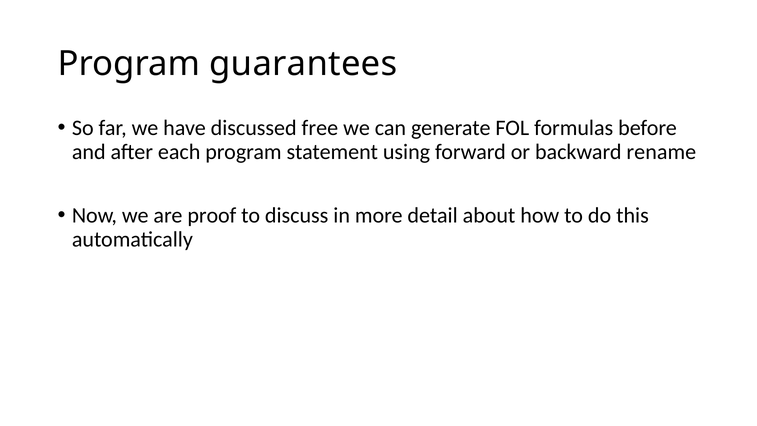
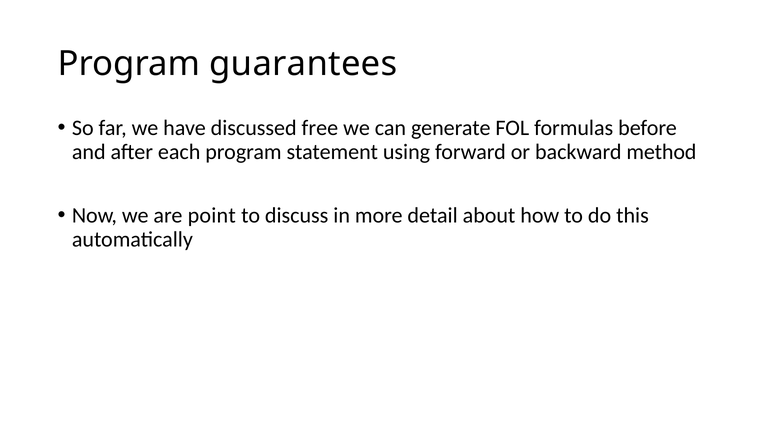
rename: rename -> method
proof: proof -> point
